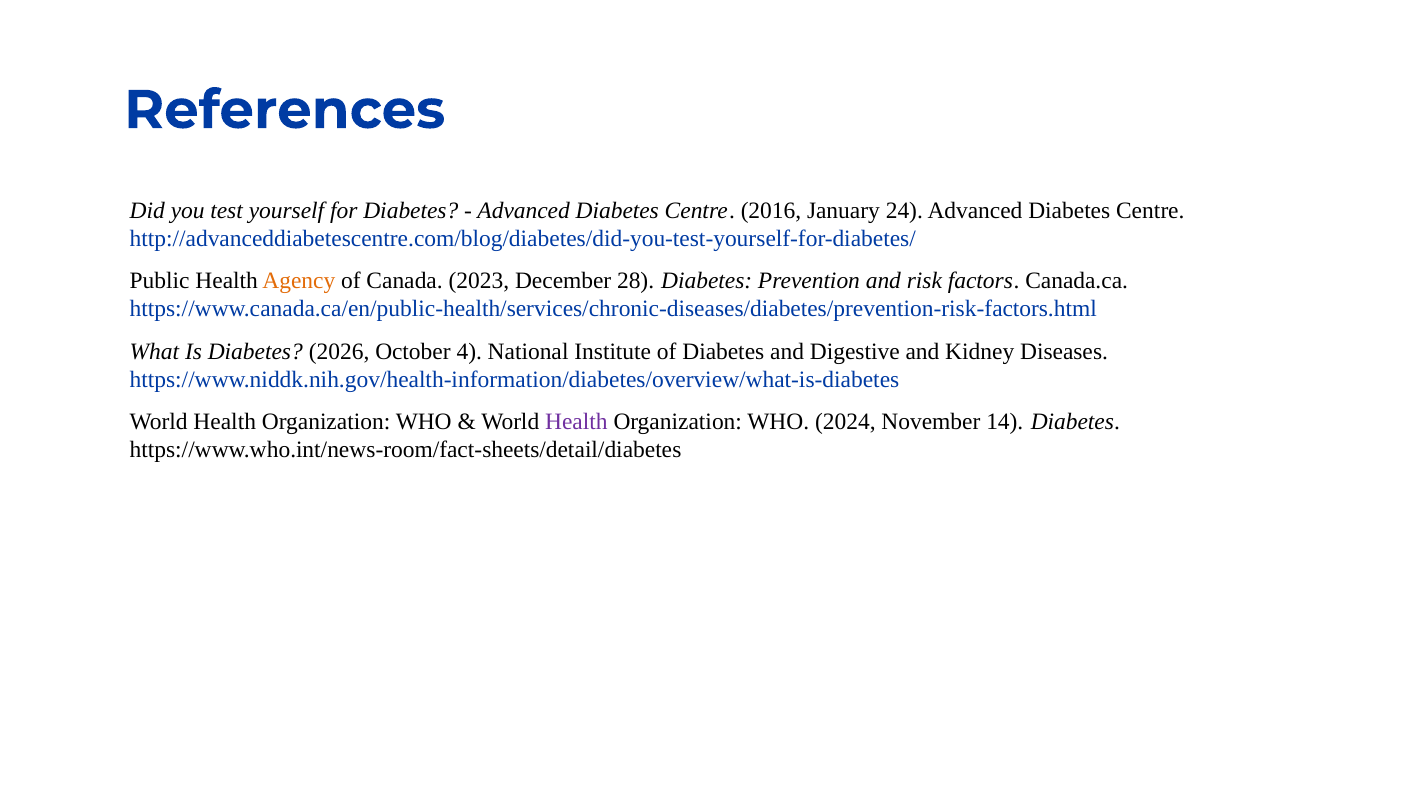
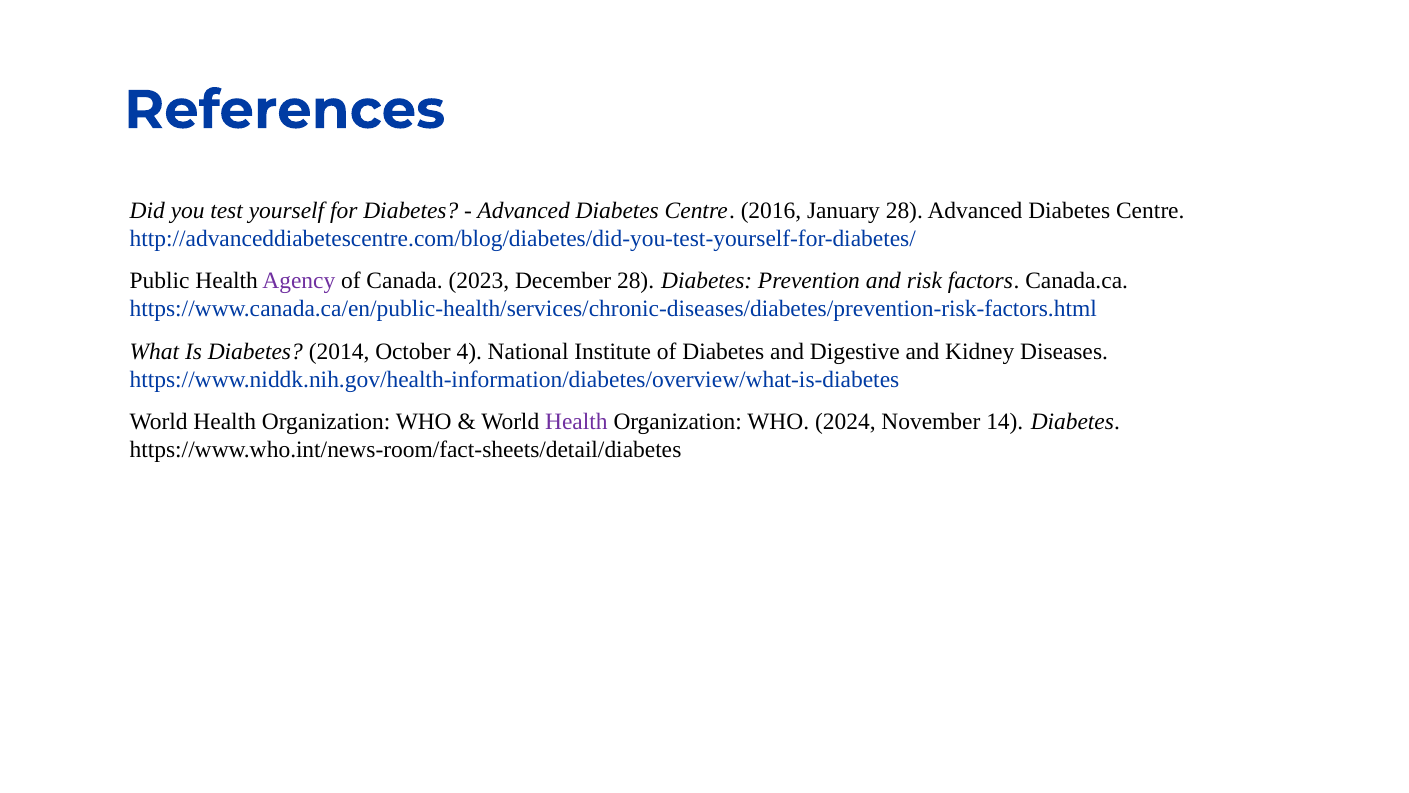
January 24: 24 -> 28
Agency colour: orange -> purple
2026: 2026 -> 2014
